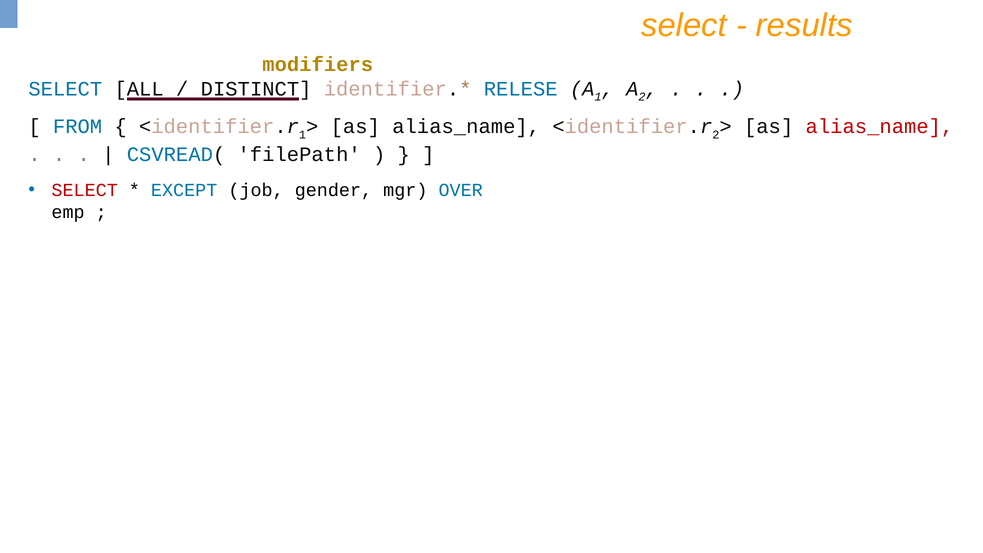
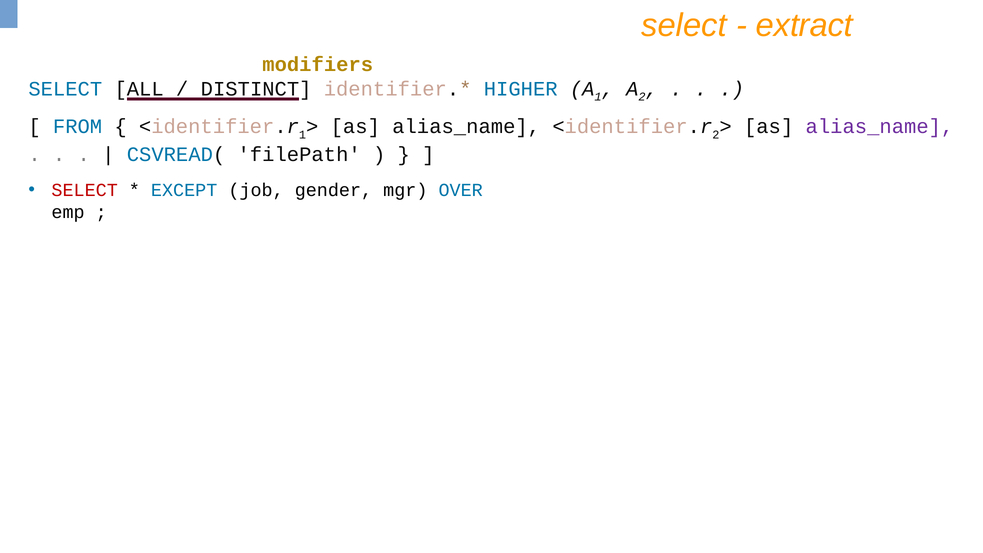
results: results -> extract
RELESE: RELESE -> HIGHER
alias_name at (879, 127) colour: red -> purple
